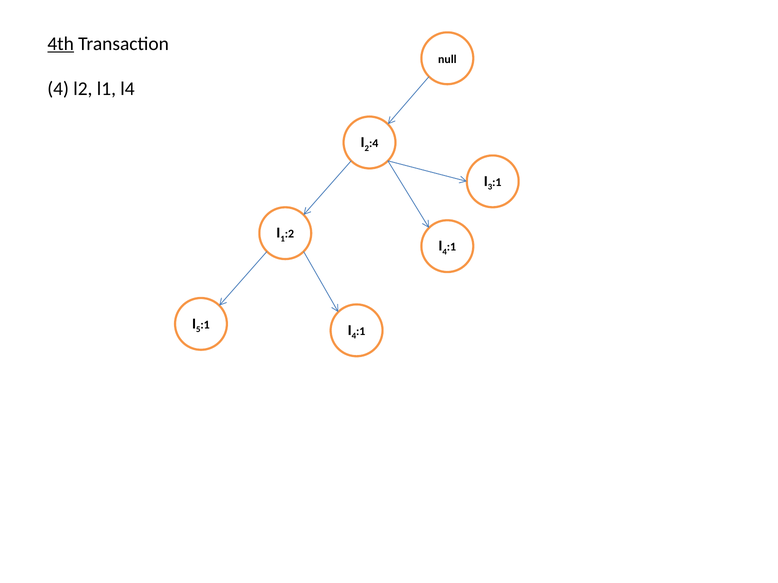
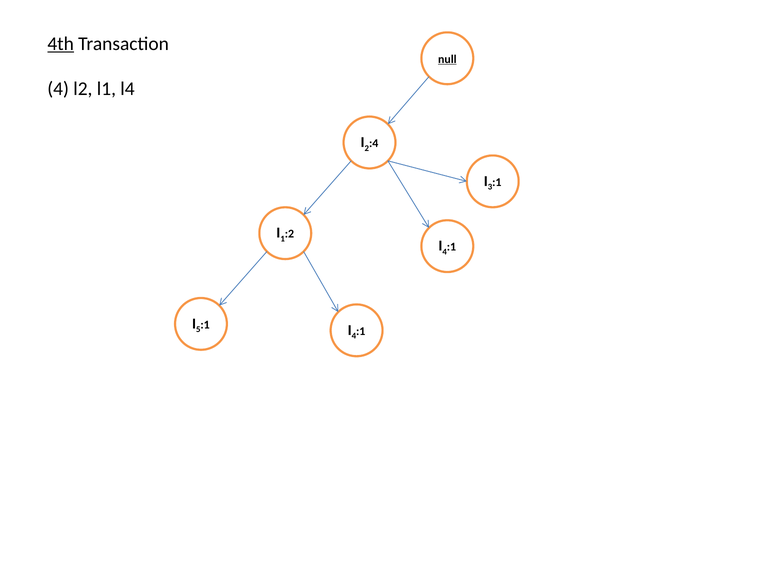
null underline: none -> present
